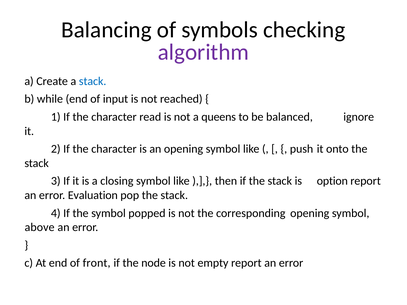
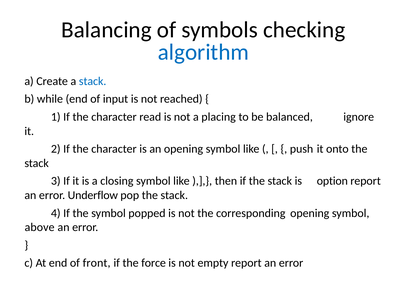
algorithm colour: purple -> blue
queens: queens -> placing
Evaluation: Evaluation -> Underflow
node: node -> force
